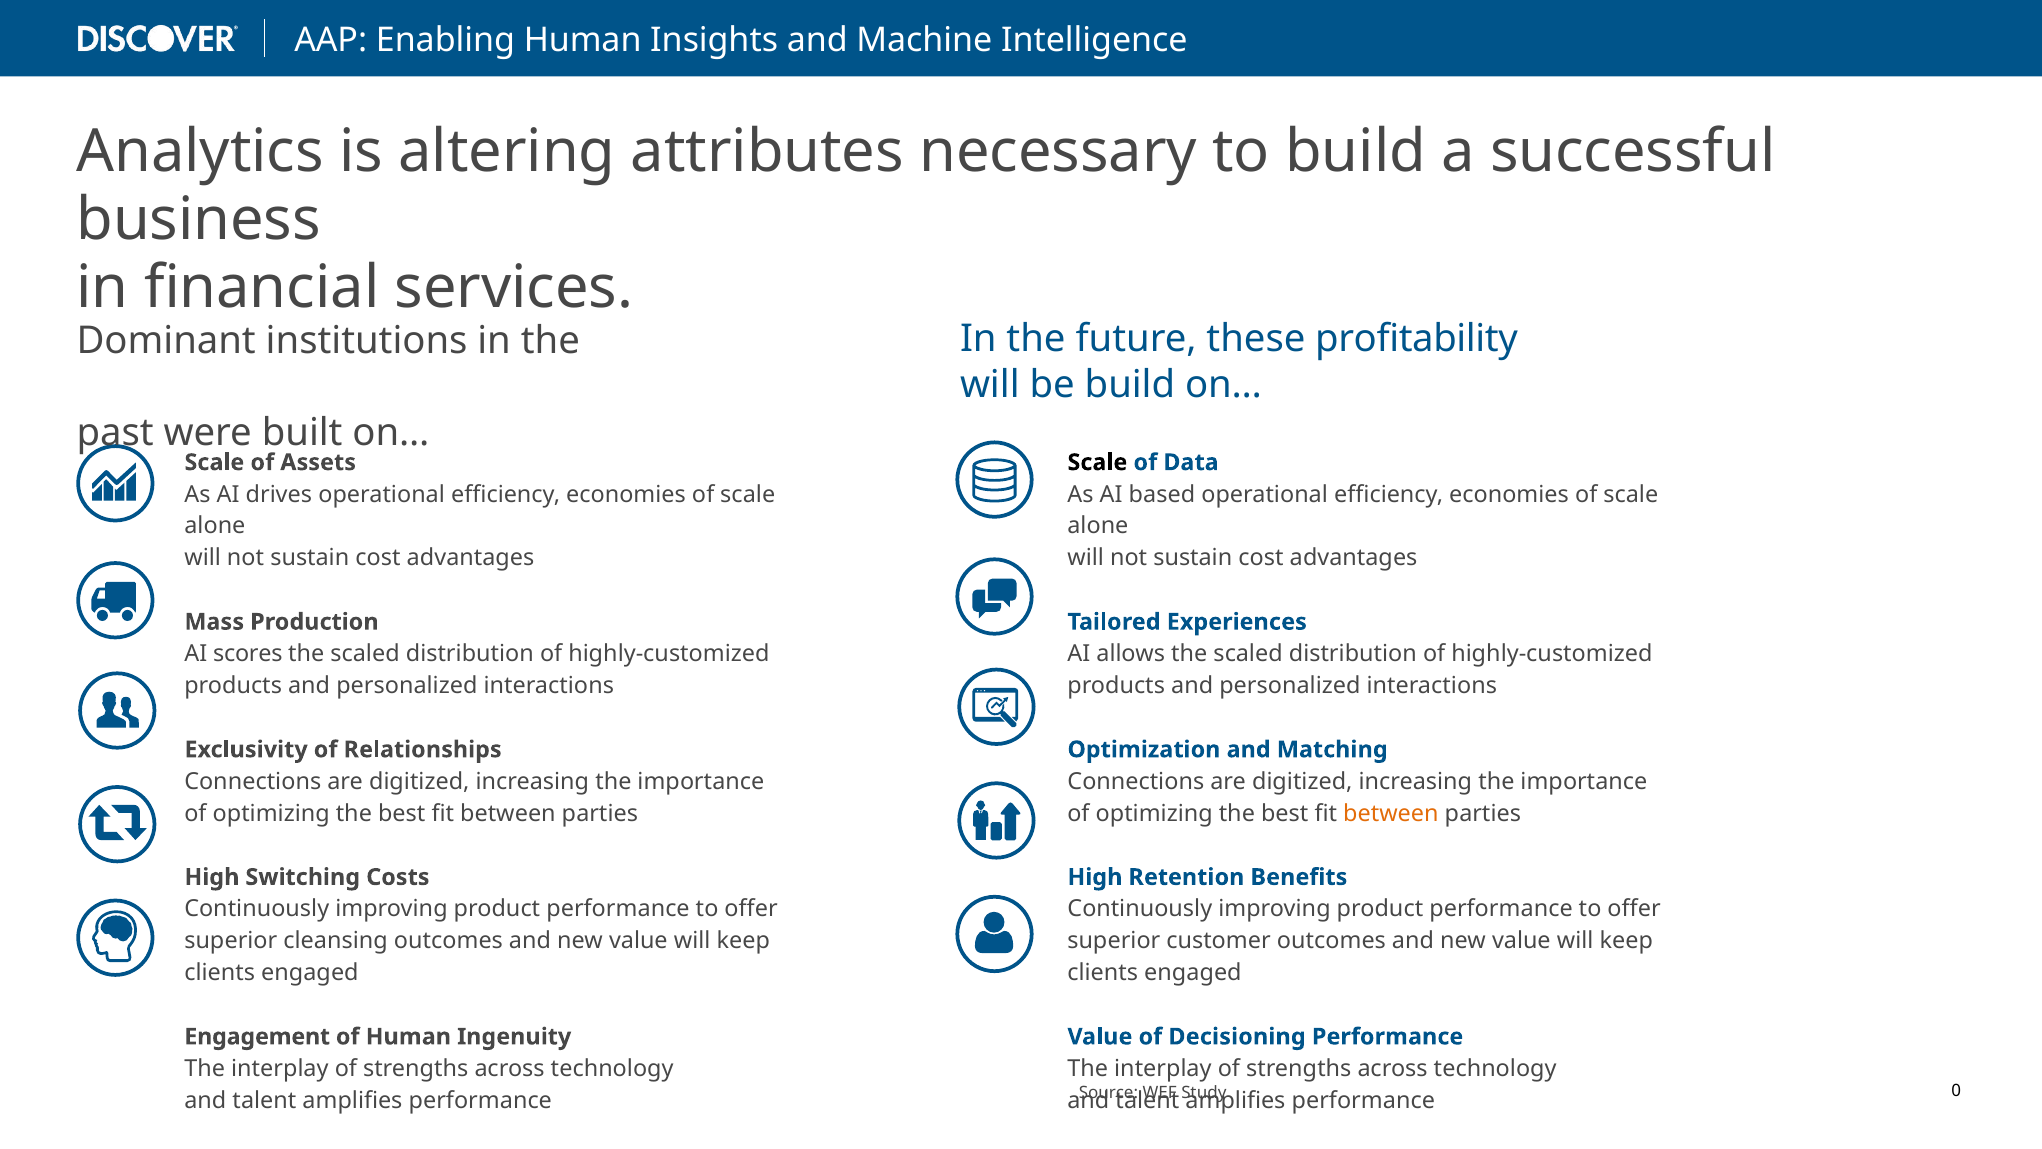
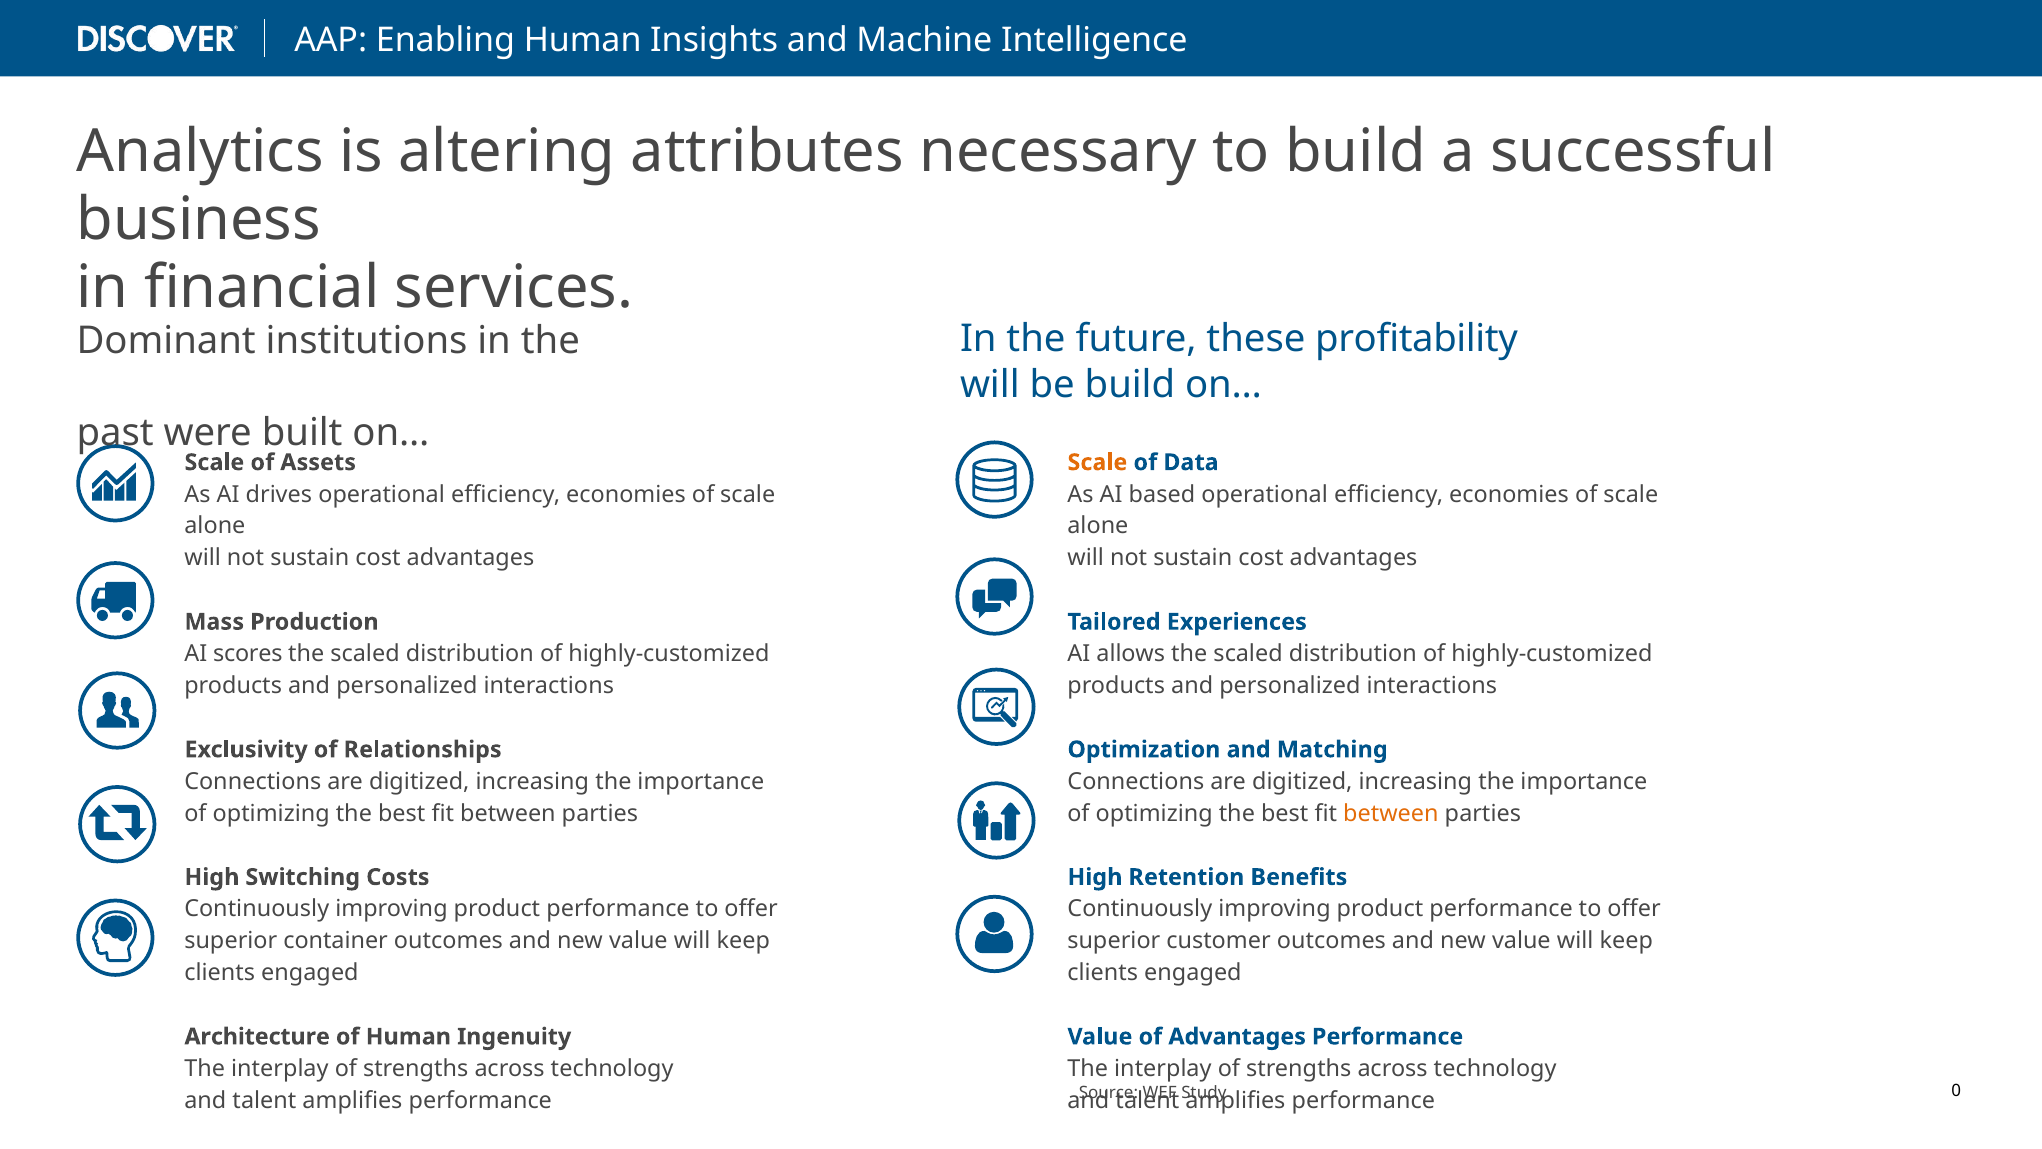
Scale at (1097, 462) colour: black -> orange
cleansing: cleansing -> container
Engagement: Engagement -> Architecture
of Decisioning: Decisioning -> Advantages
